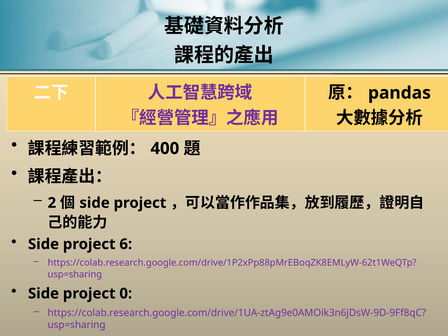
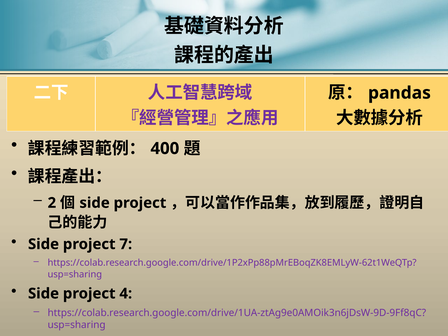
6: 6 -> 7
0: 0 -> 4
